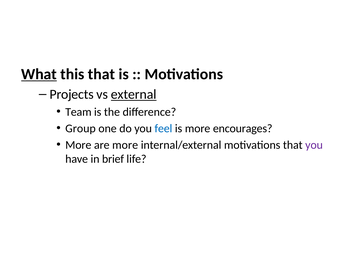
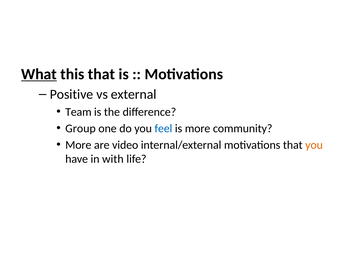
Projects: Projects -> Positive
external underline: present -> none
encourages: encourages -> community
are more: more -> video
you at (314, 145) colour: purple -> orange
brief: brief -> with
